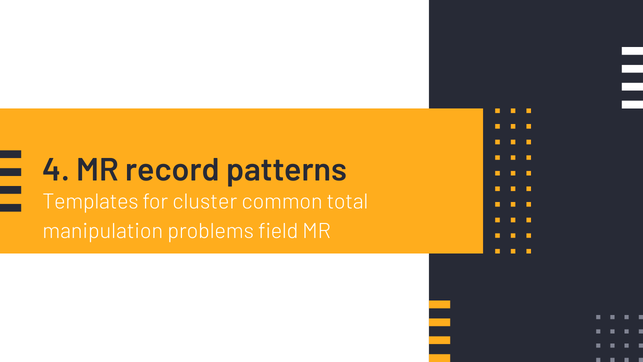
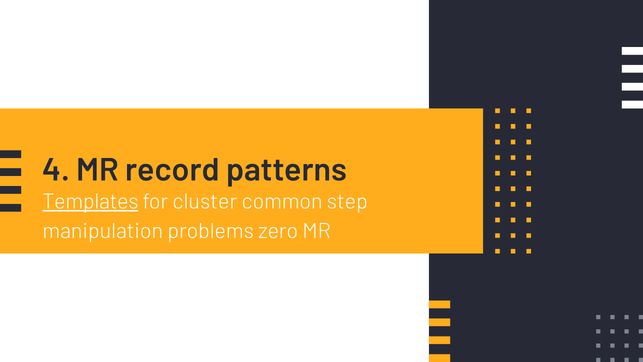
Templates underline: none -> present
total: total -> step
field: field -> zero
